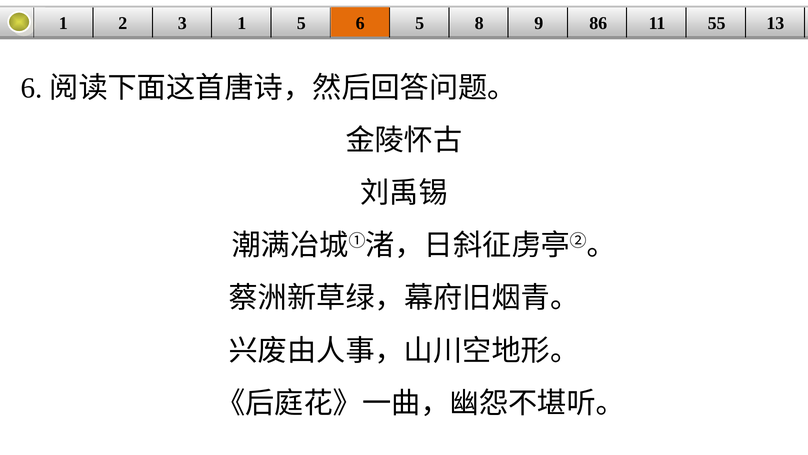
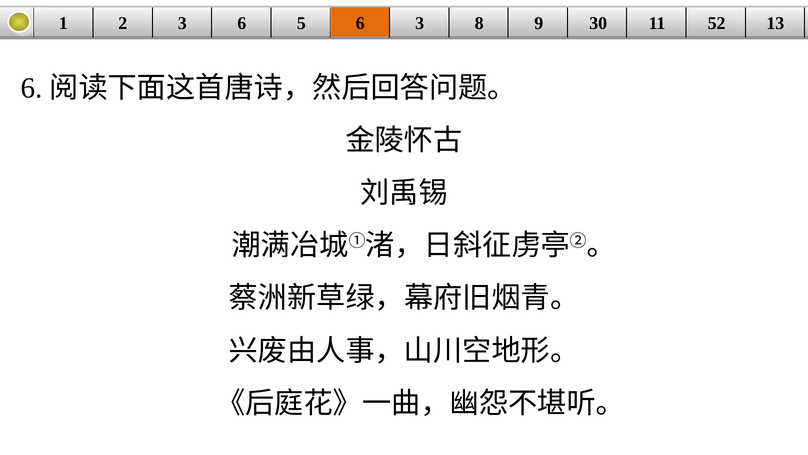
3 1: 1 -> 6
6 5: 5 -> 3
86: 86 -> 30
55: 55 -> 52
